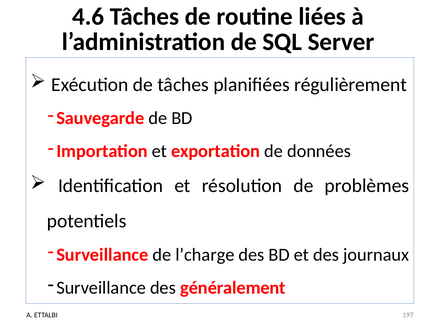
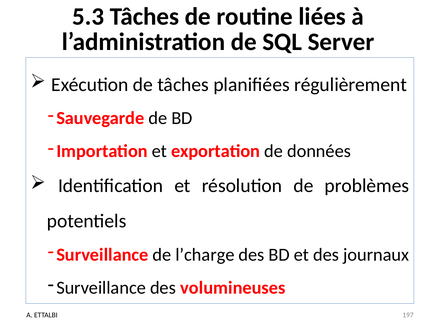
4.6: 4.6 -> 5.3
généralement: généralement -> volumineuses
